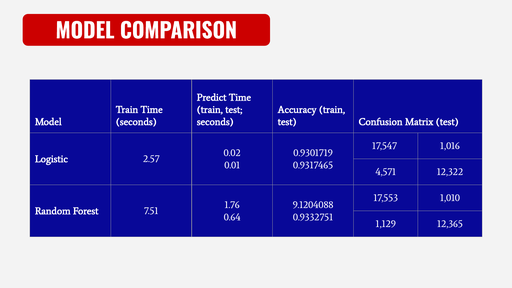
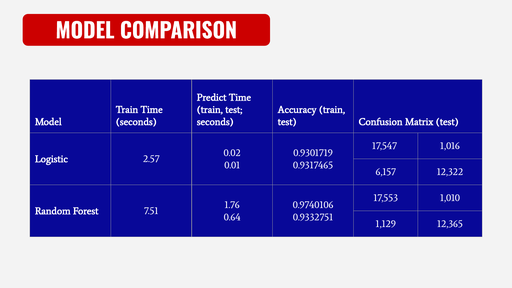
4,571: 4,571 -> 6,157
9.1204088: 9.1204088 -> 0.9740106
